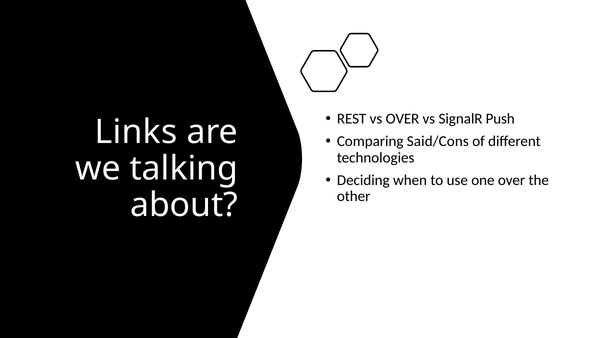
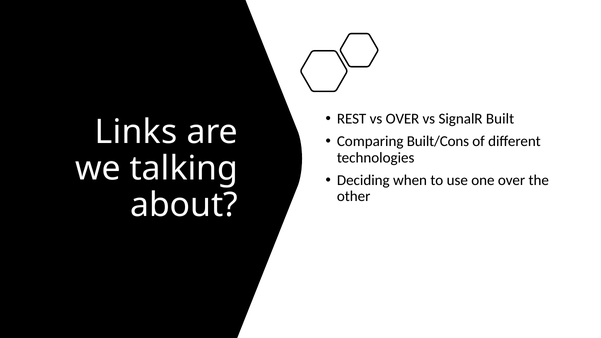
Push: Push -> Built
Said/Cons: Said/Cons -> Built/Cons
